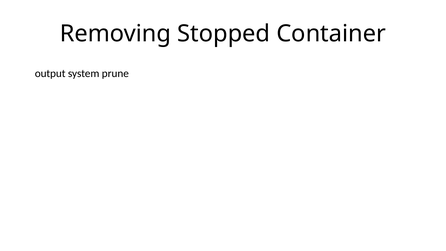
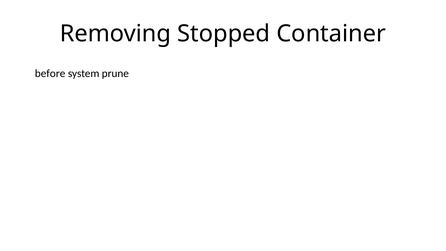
output: output -> before
